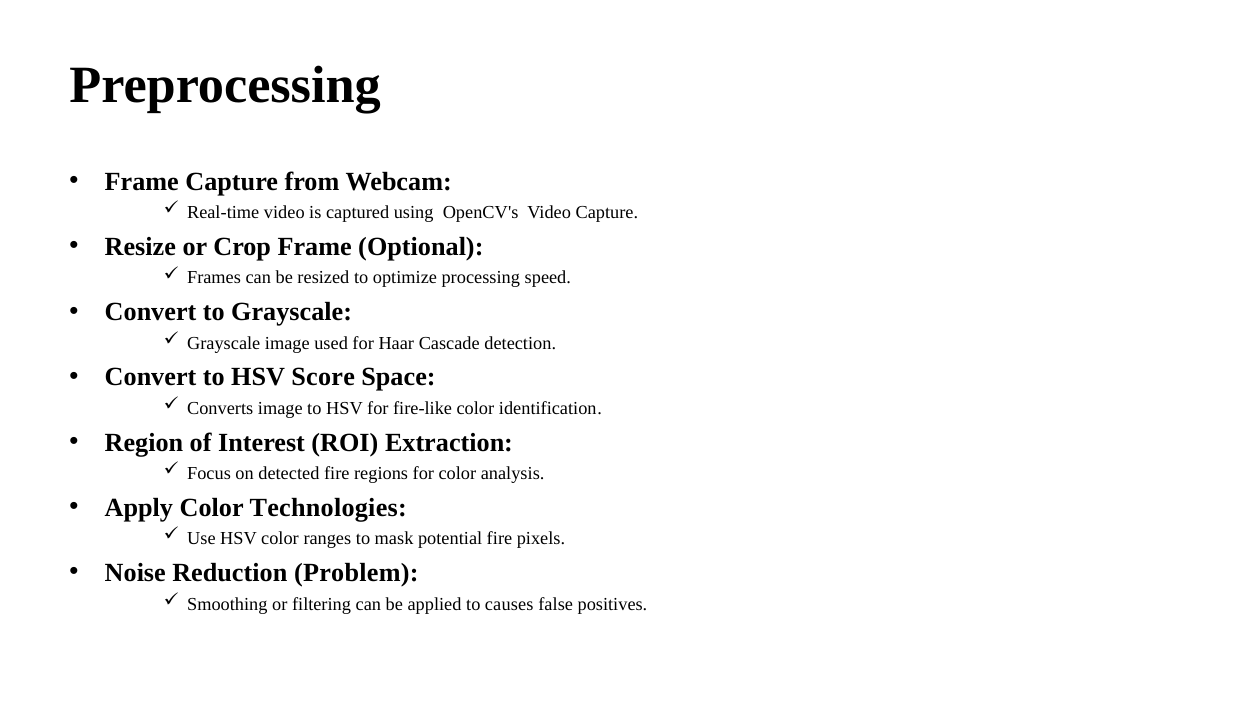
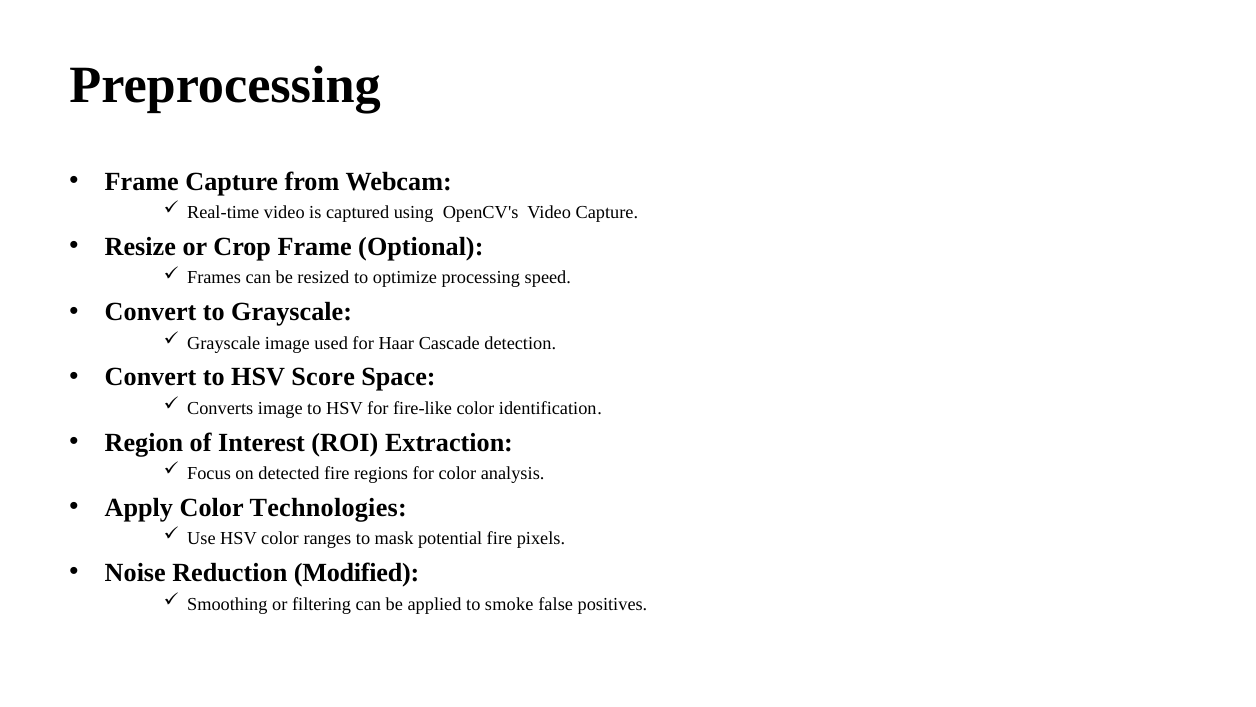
Problem: Problem -> Modified
causes: causes -> smoke
